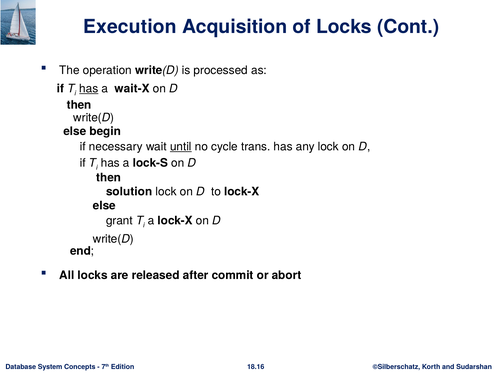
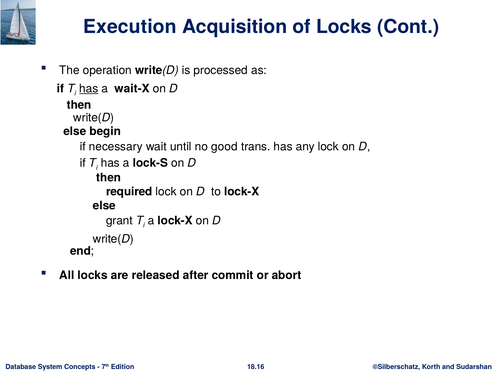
until underline: present -> none
cycle: cycle -> good
solution: solution -> required
